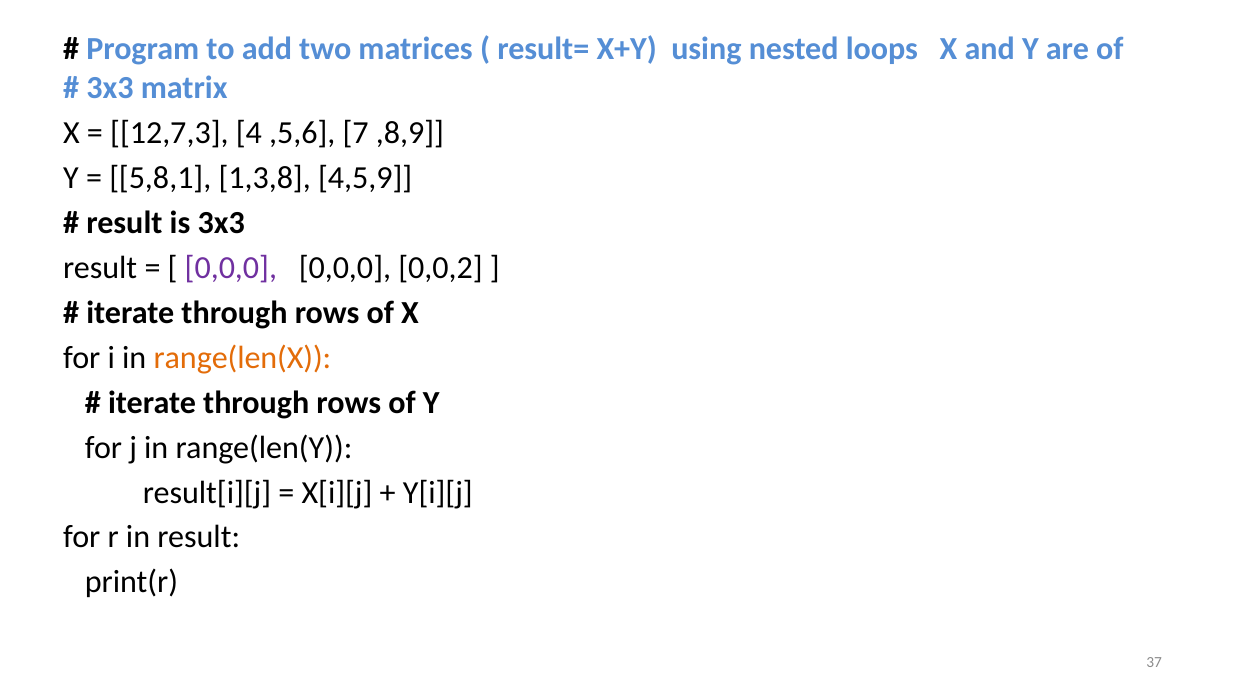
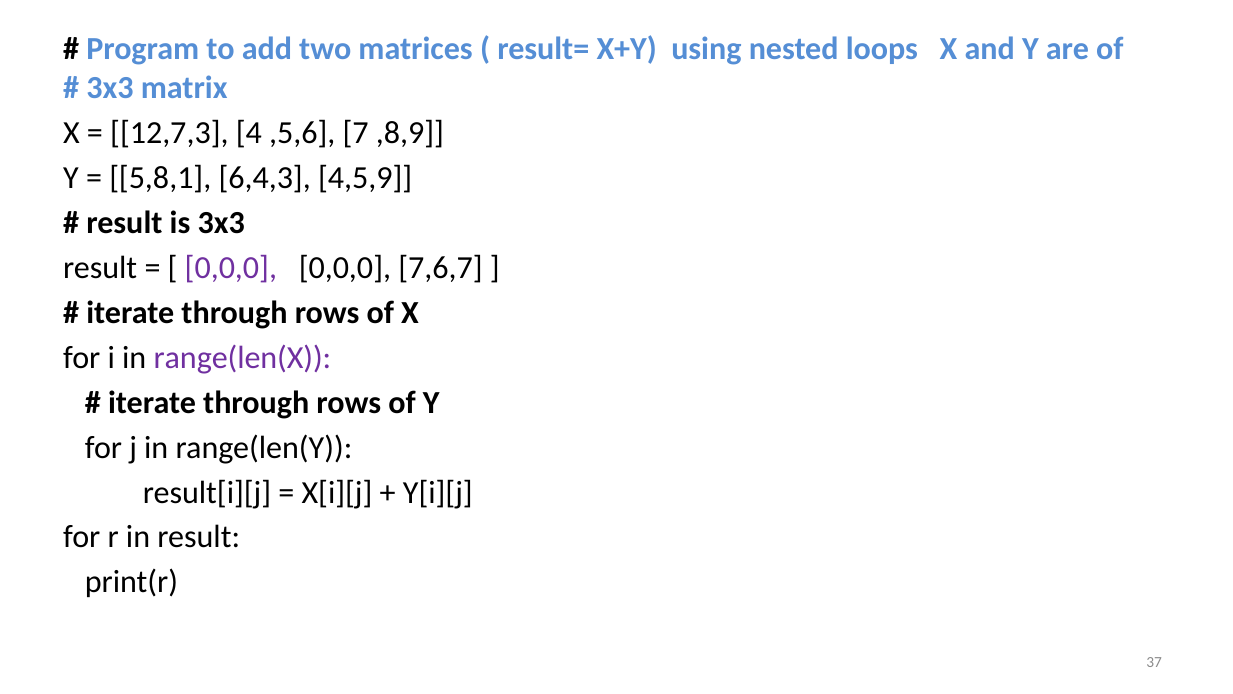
1,3,8: 1,3,8 -> 6,4,3
0,0,2: 0,0,2 -> 7,6,7
range(len(X colour: orange -> purple
